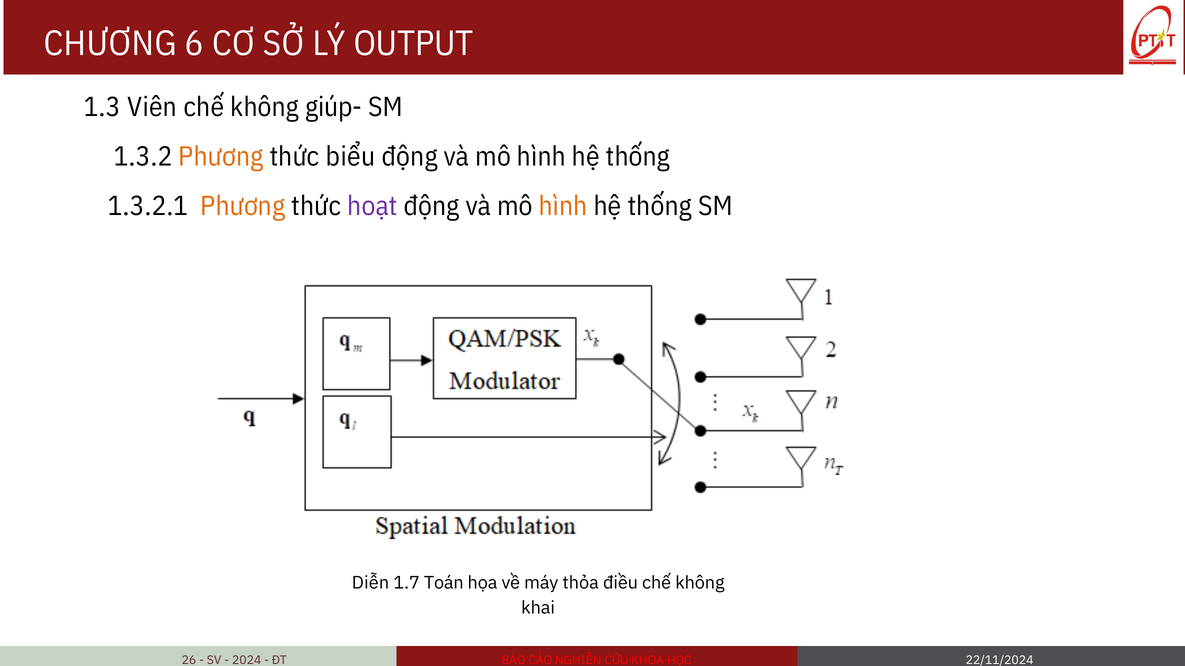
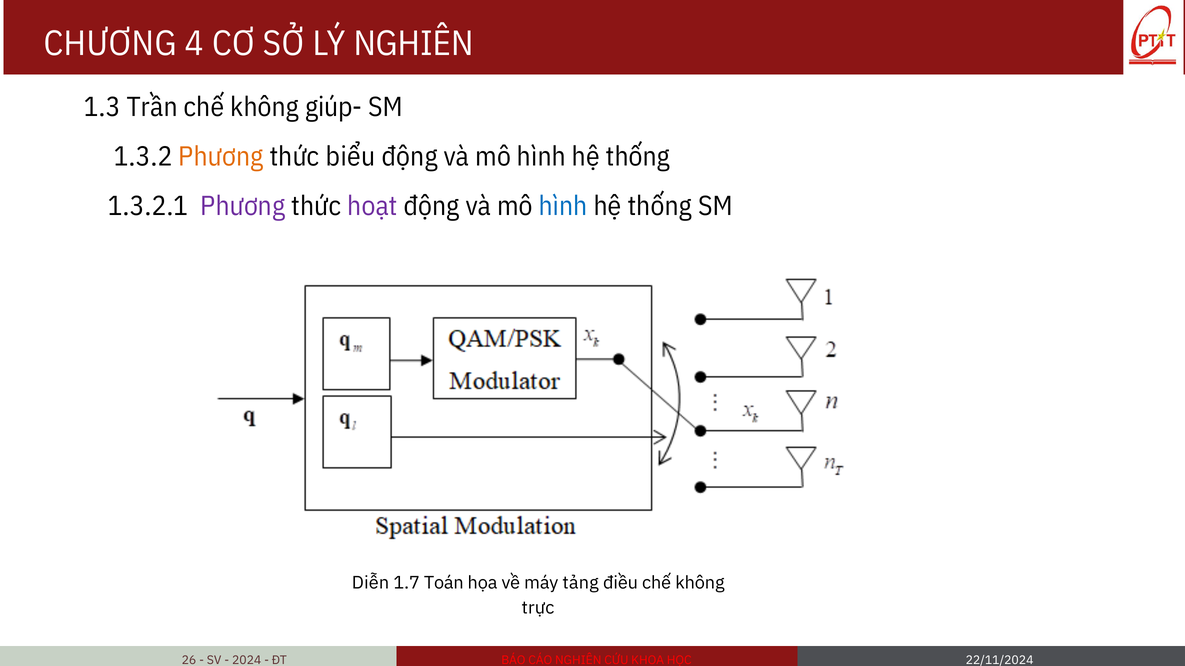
6: 6 -> 4
LÝ OUTPUT: OUTPUT -> NGHIÊN
Viên: Viên -> Trần
Phương at (243, 206) colour: orange -> purple
hình at (563, 206) colour: orange -> blue
thỏa: thỏa -> tảng
khai: khai -> trực
